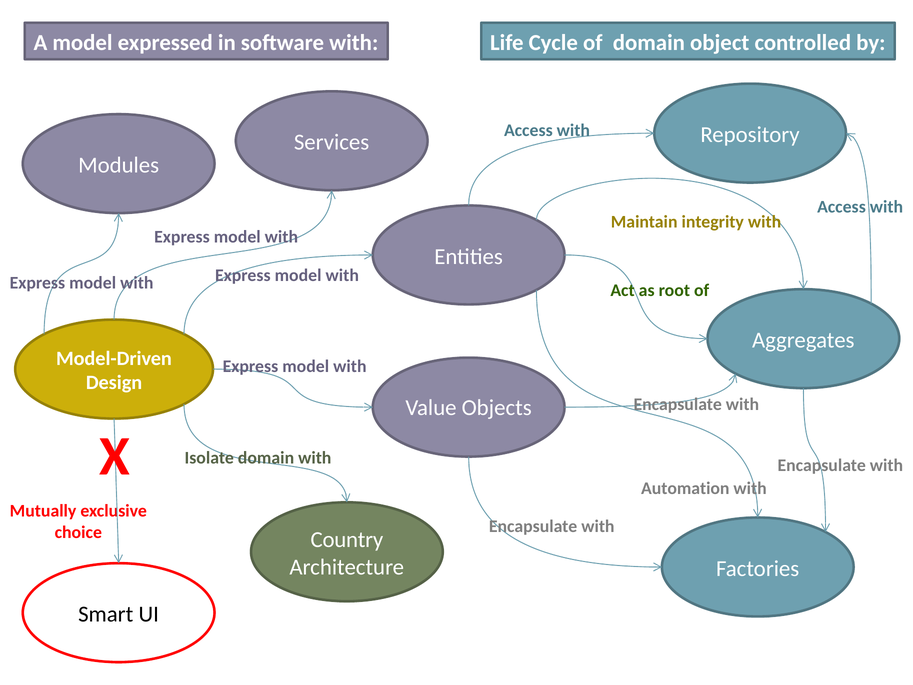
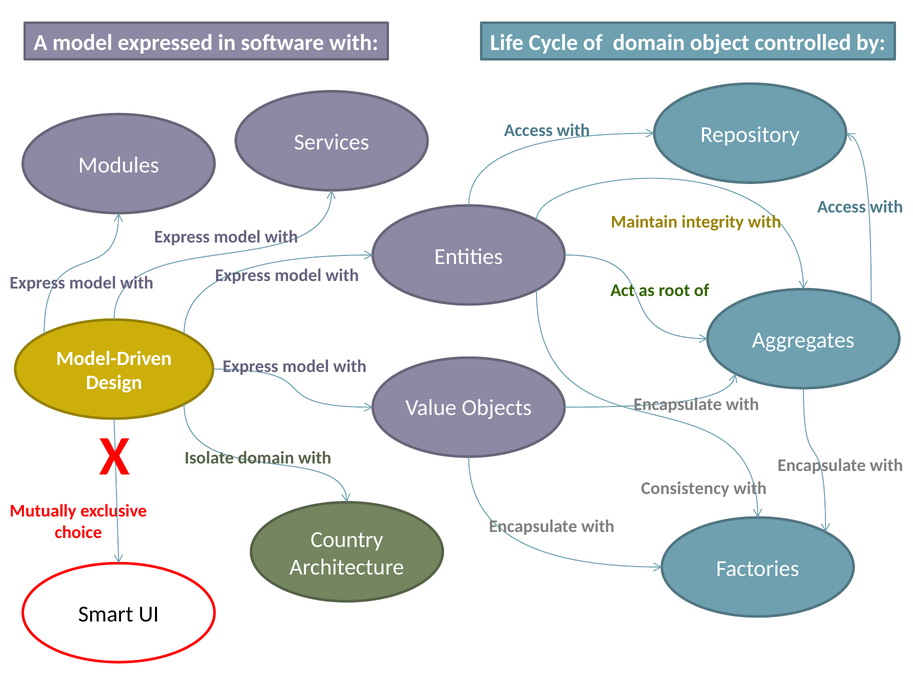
Automation: Automation -> Consistency
